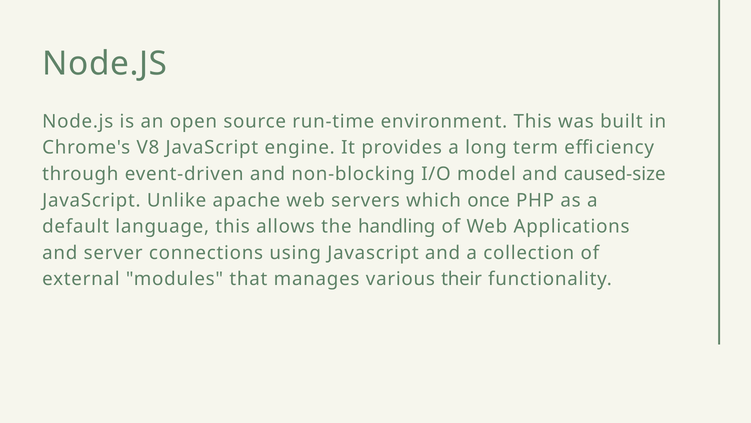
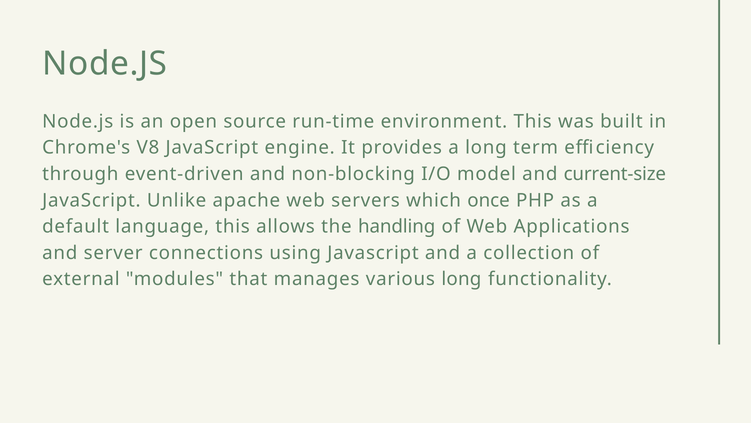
caused-size: caused-size -> current-size
various their: their -> long
